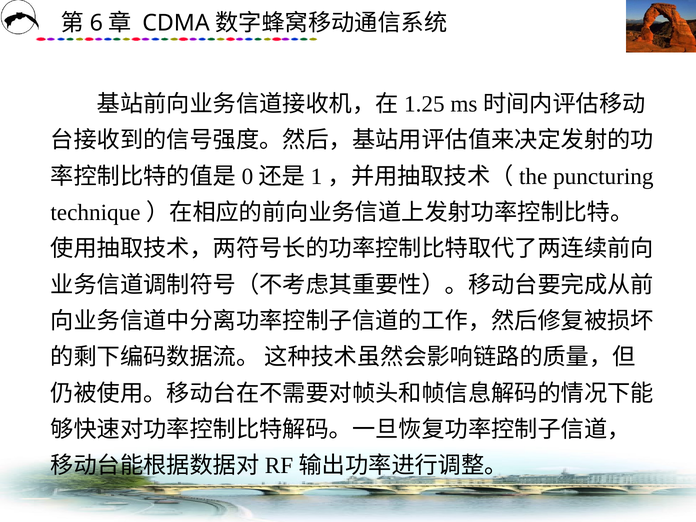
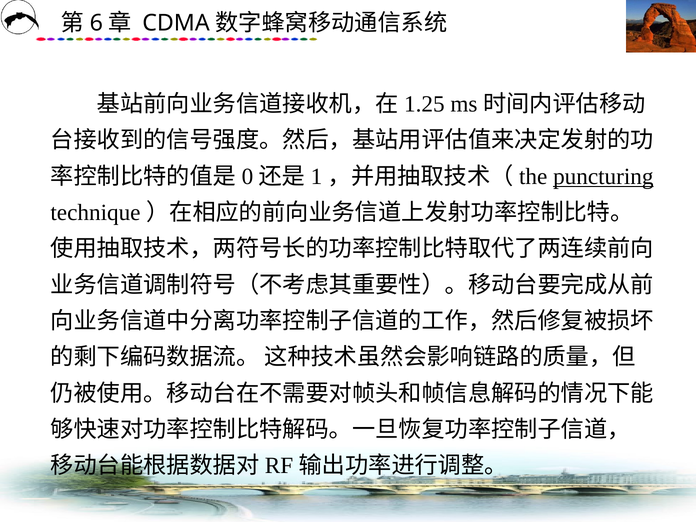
puncturing underline: none -> present
